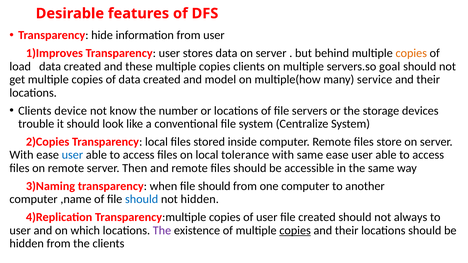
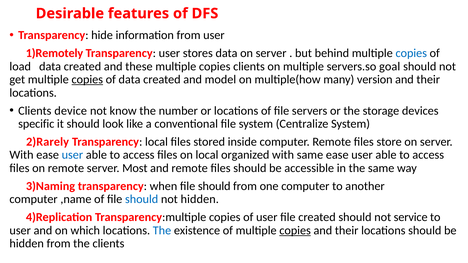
1)Improves: 1)Improves -> 1)Remotely
copies at (411, 53) colour: orange -> blue
copies at (87, 80) underline: none -> present
service: service -> version
trouble: trouble -> specific
2)Copies: 2)Copies -> 2)Rarely
tolerance: tolerance -> organized
Then: Then -> Most
always: always -> service
The at (162, 231) colour: purple -> blue
